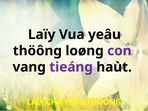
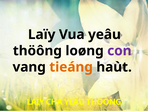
tieáng colour: purple -> orange
